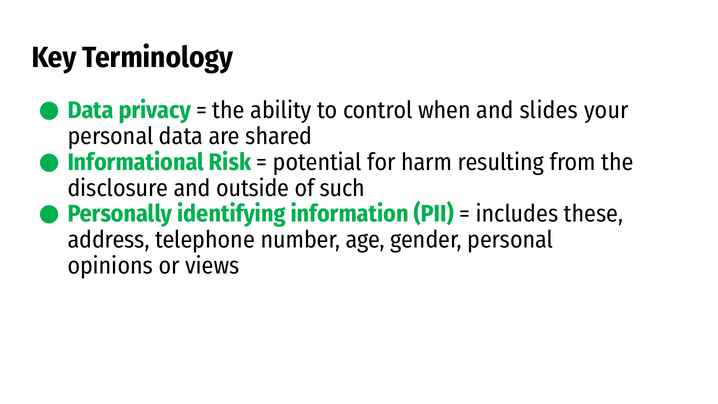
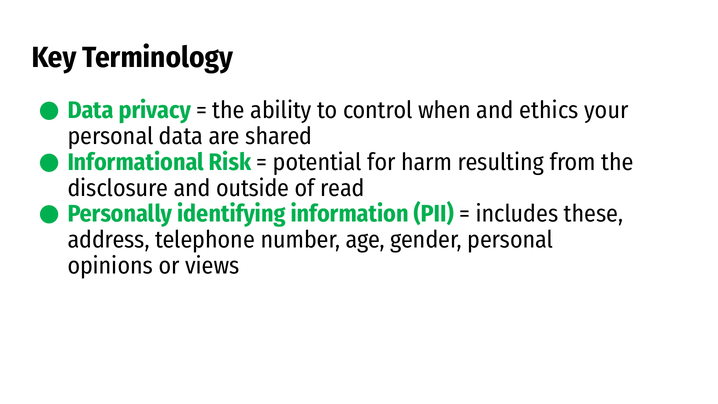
slides: slides -> ethics
such: such -> read
